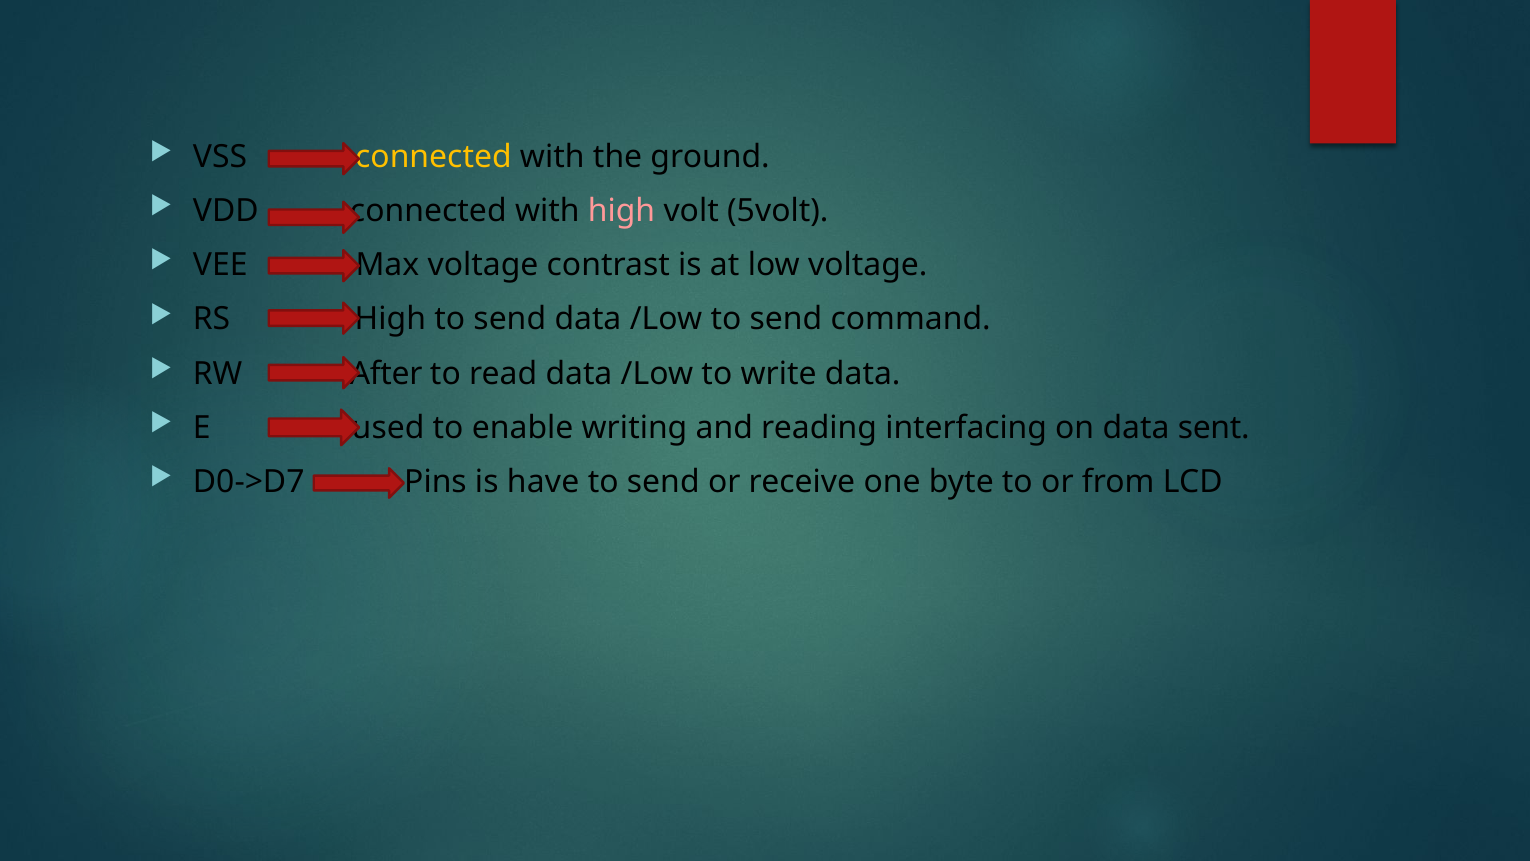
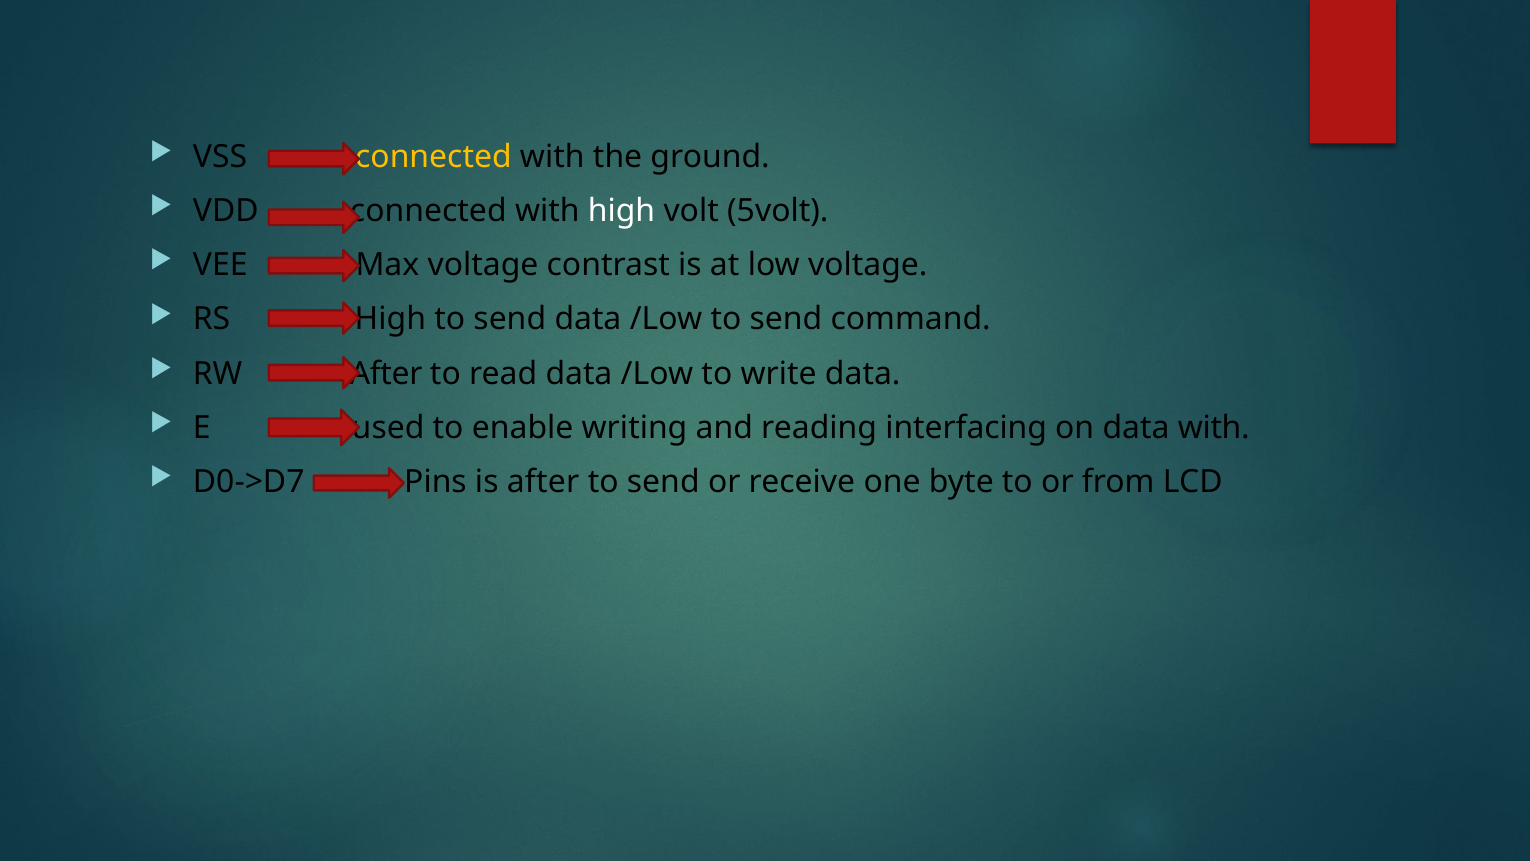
high at (622, 211) colour: pink -> white
data sent: sent -> with
is have: have -> after
